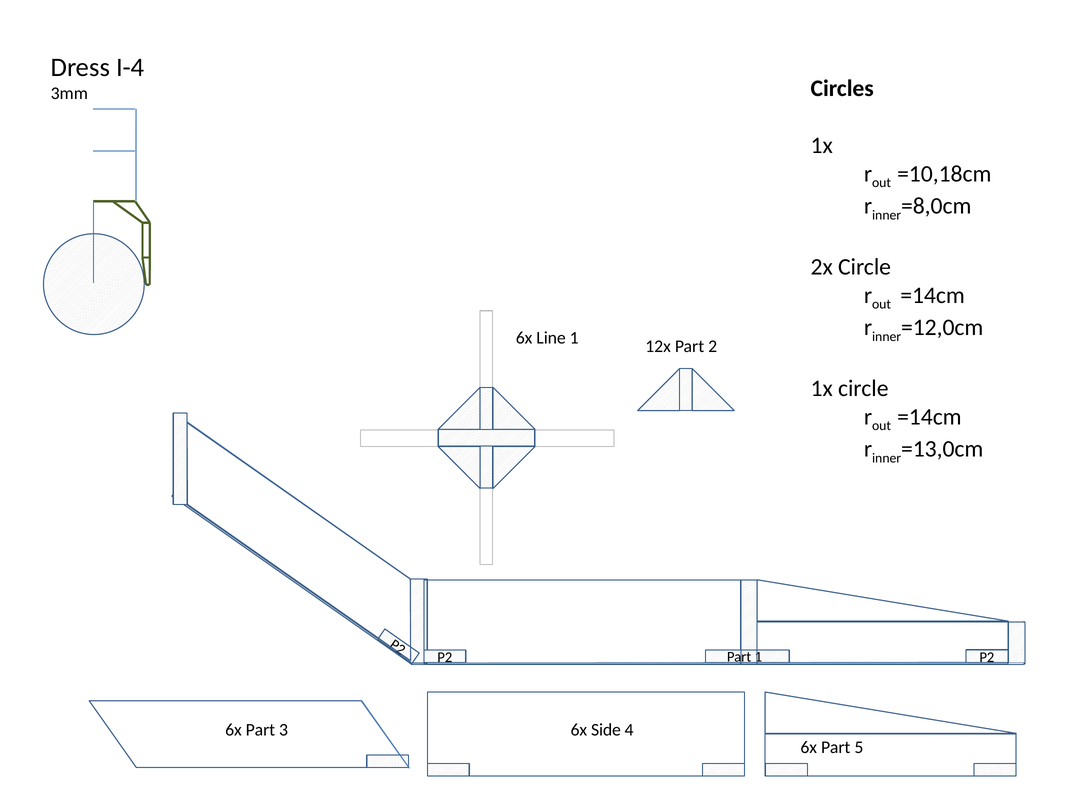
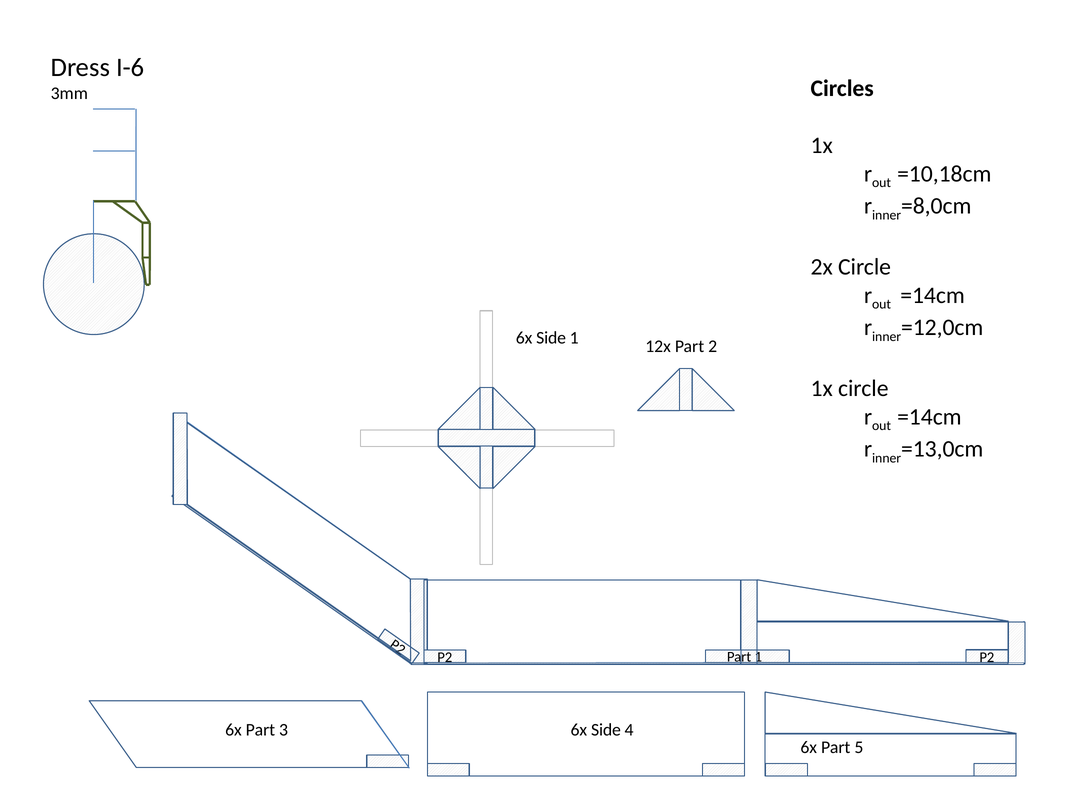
I-4: I-4 -> I-6
Line at (551, 338): Line -> Side
